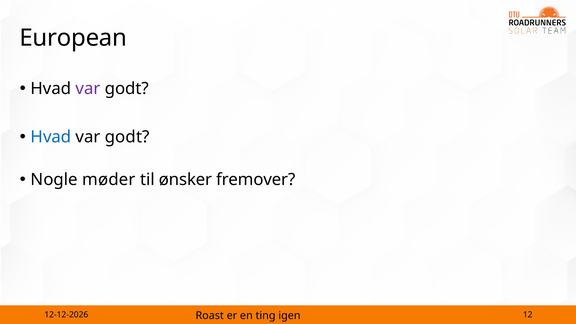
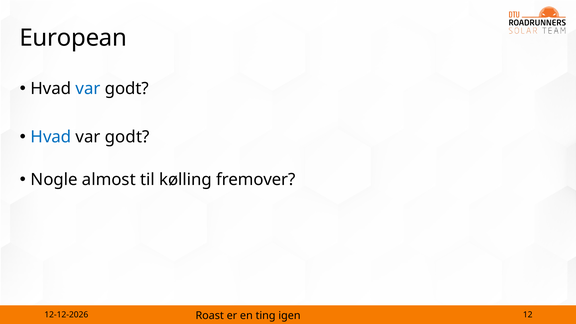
var at (88, 89) colour: purple -> blue
møder: møder -> almost
ønsker: ønsker -> kølling
